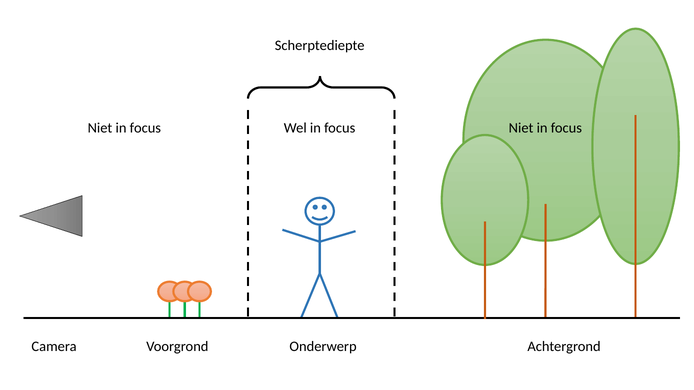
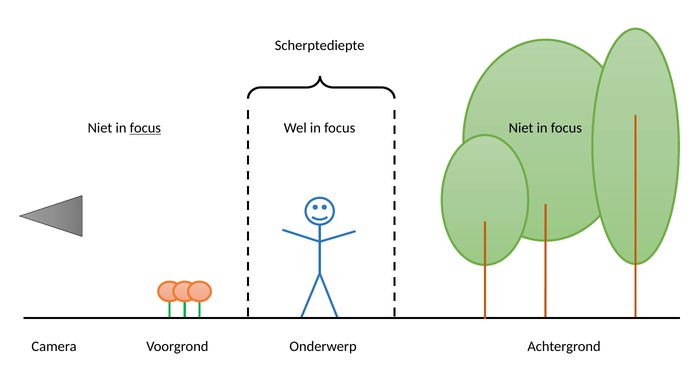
focus at (145, 128) underline: none -> present
